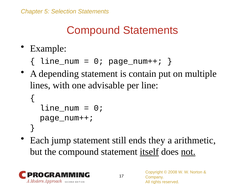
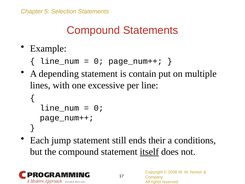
advisable: advisable -> excessive
they: they -> their
arithmetic: arithmetic -> conditions
not underline: present -> none
